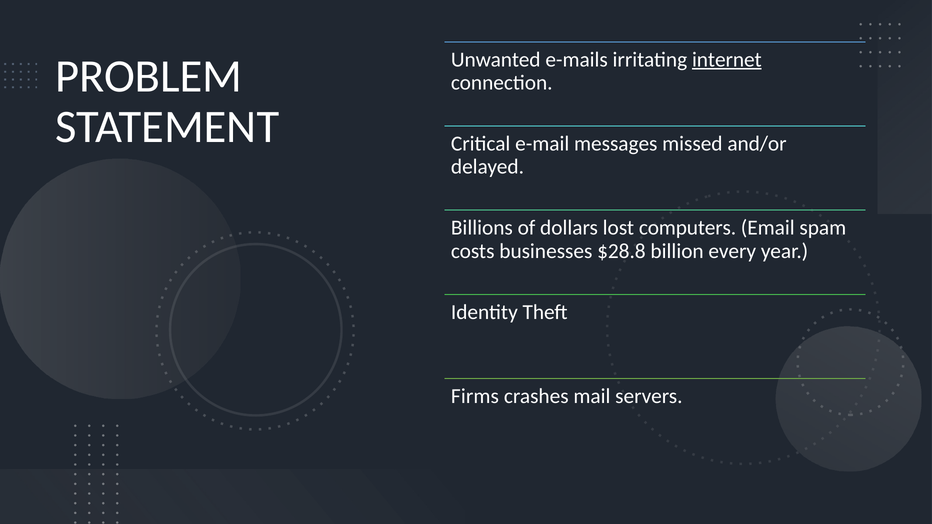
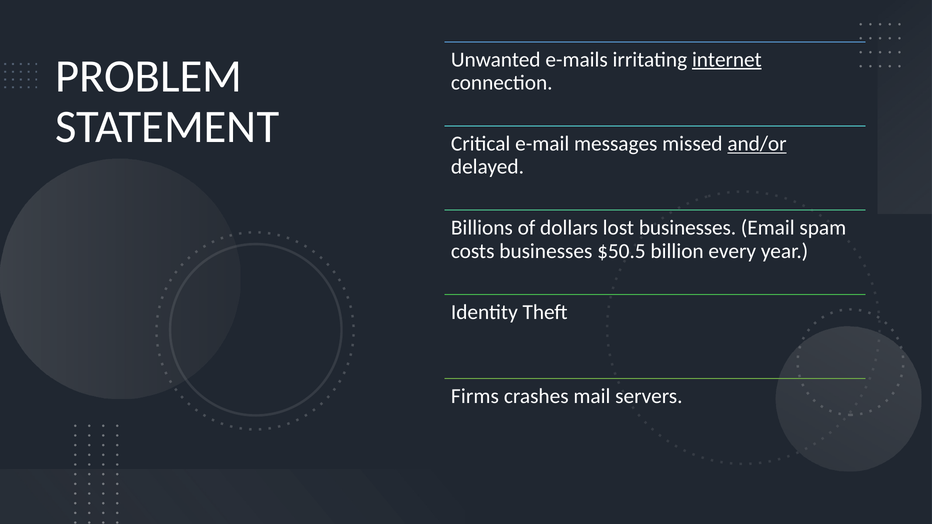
and/or underline: none -> present
lost computers: computers -> businesses
$28.8: $28.8 -> $50.5
